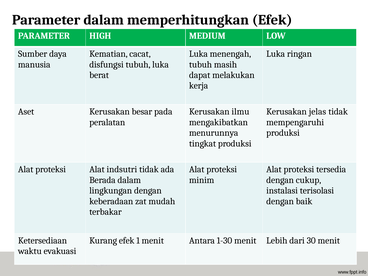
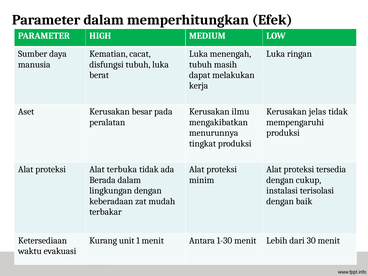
indsutri: indsutri -> terbuka
Kurang efek: efek -> unit
